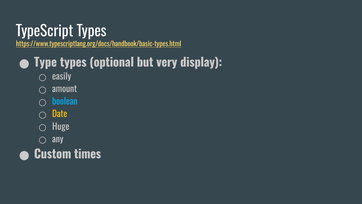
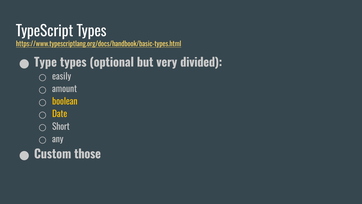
display: display -> divided
boolean colour: light blue -> yellow
Huge: Huge -> Short
times: times -> those
